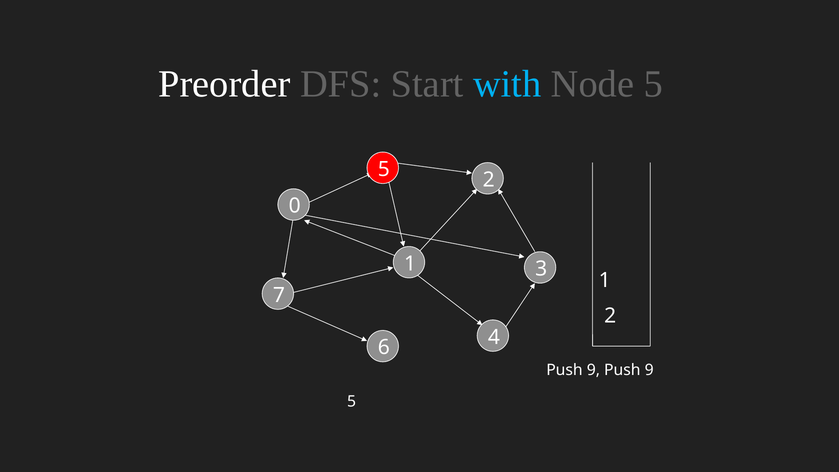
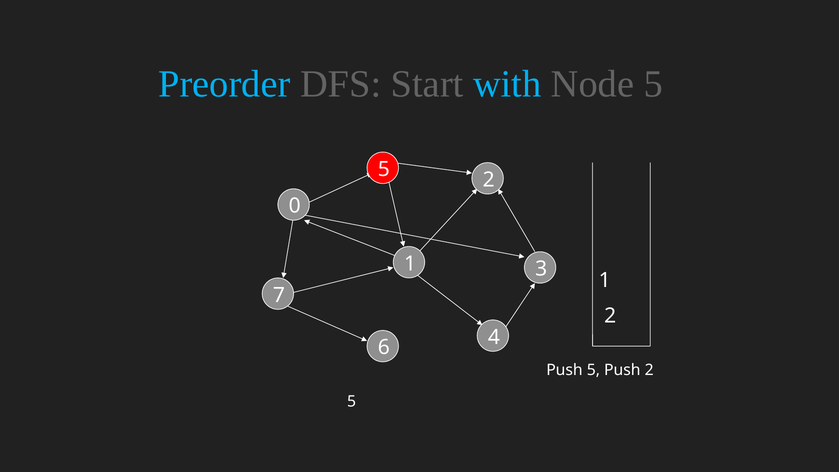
Preorder colour: white -> light blue
9 at (593, 370): 9 -> 5
9 at (649, 370): 9 -> 2
